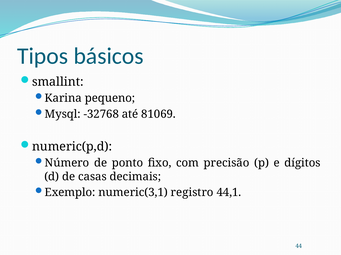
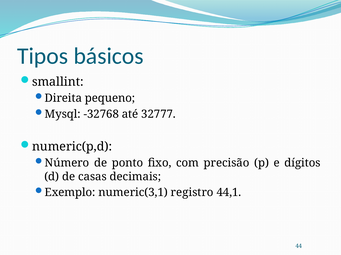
Karina: Karina -> Direita
81069: 81069 -> 32777
